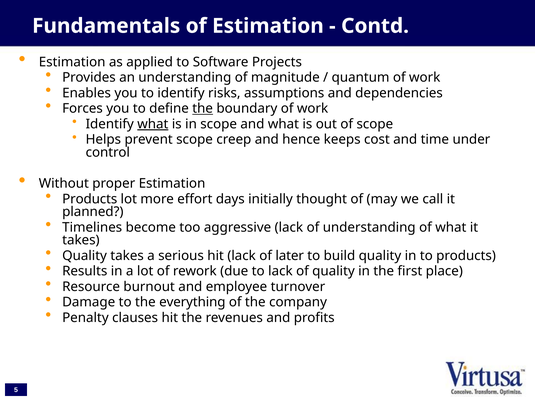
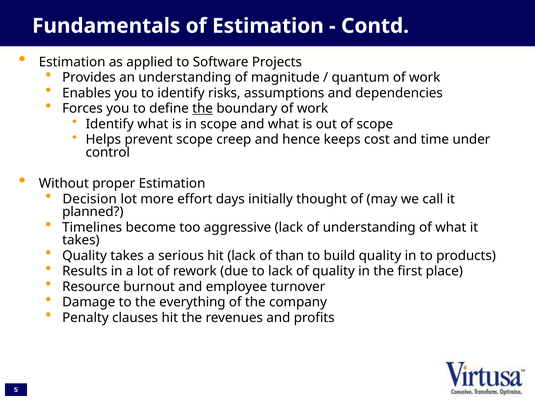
what at (153, 124) underline: present -> none
Products at (90, 199): Products -> Decision
later: later -> than
